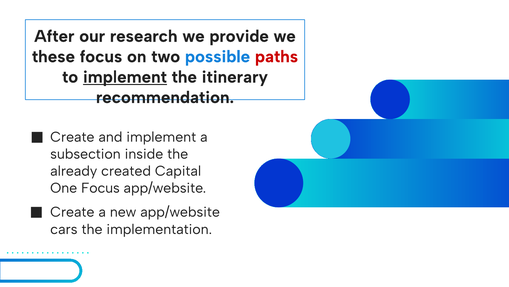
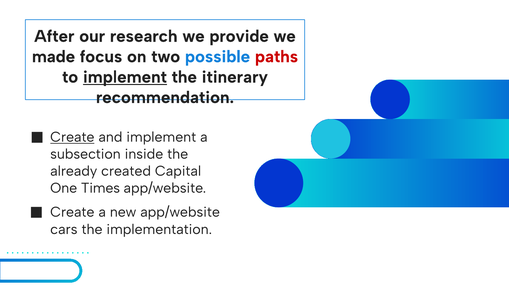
these: these -> made
Create at (72, 137) underline: none -> present
One Focus: Focus -> Times
